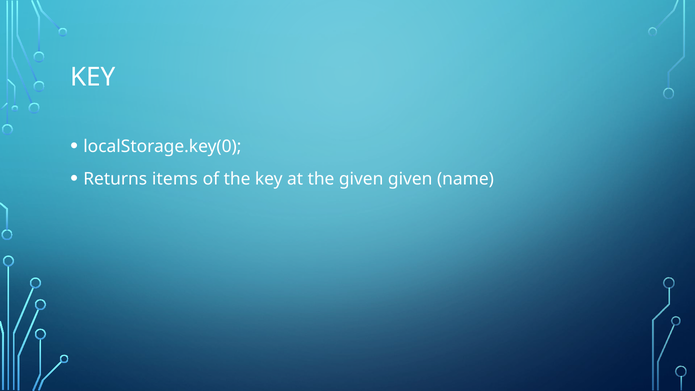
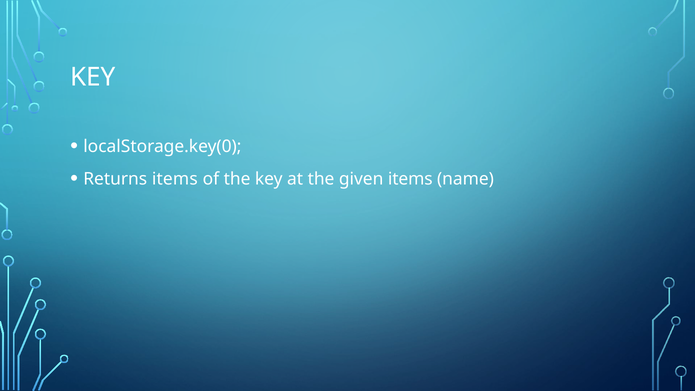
given given: given -> items
